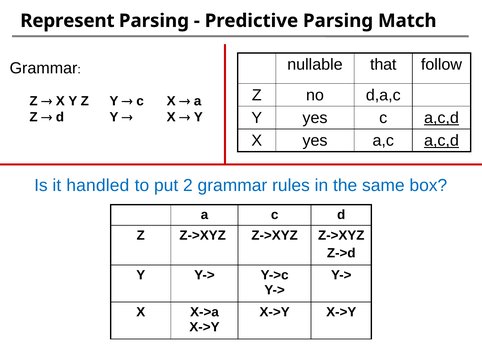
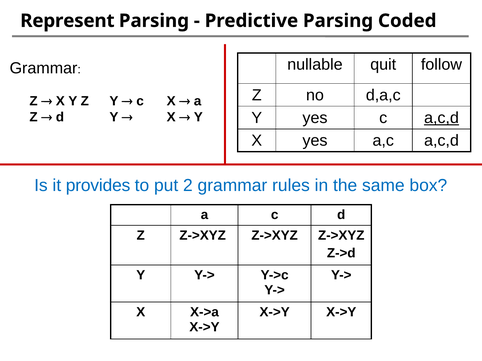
Match: Match -> Coded
that: that -> quit
a,c,d at (441, 141) underline: present -> none
handled: handled -> provides
